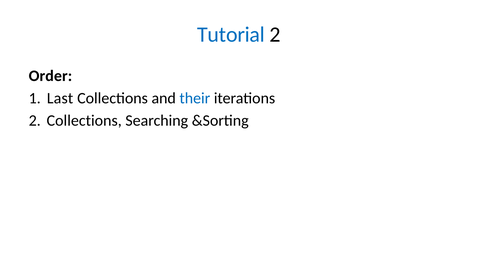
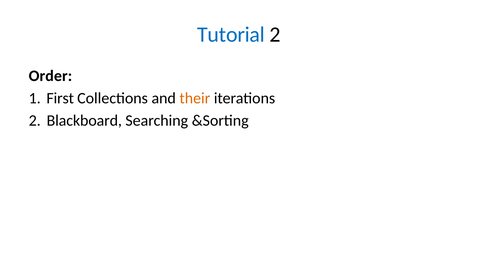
Last: Last -> First
their colour: blue -> orange
2 Collections: Collections -> Blackboard
